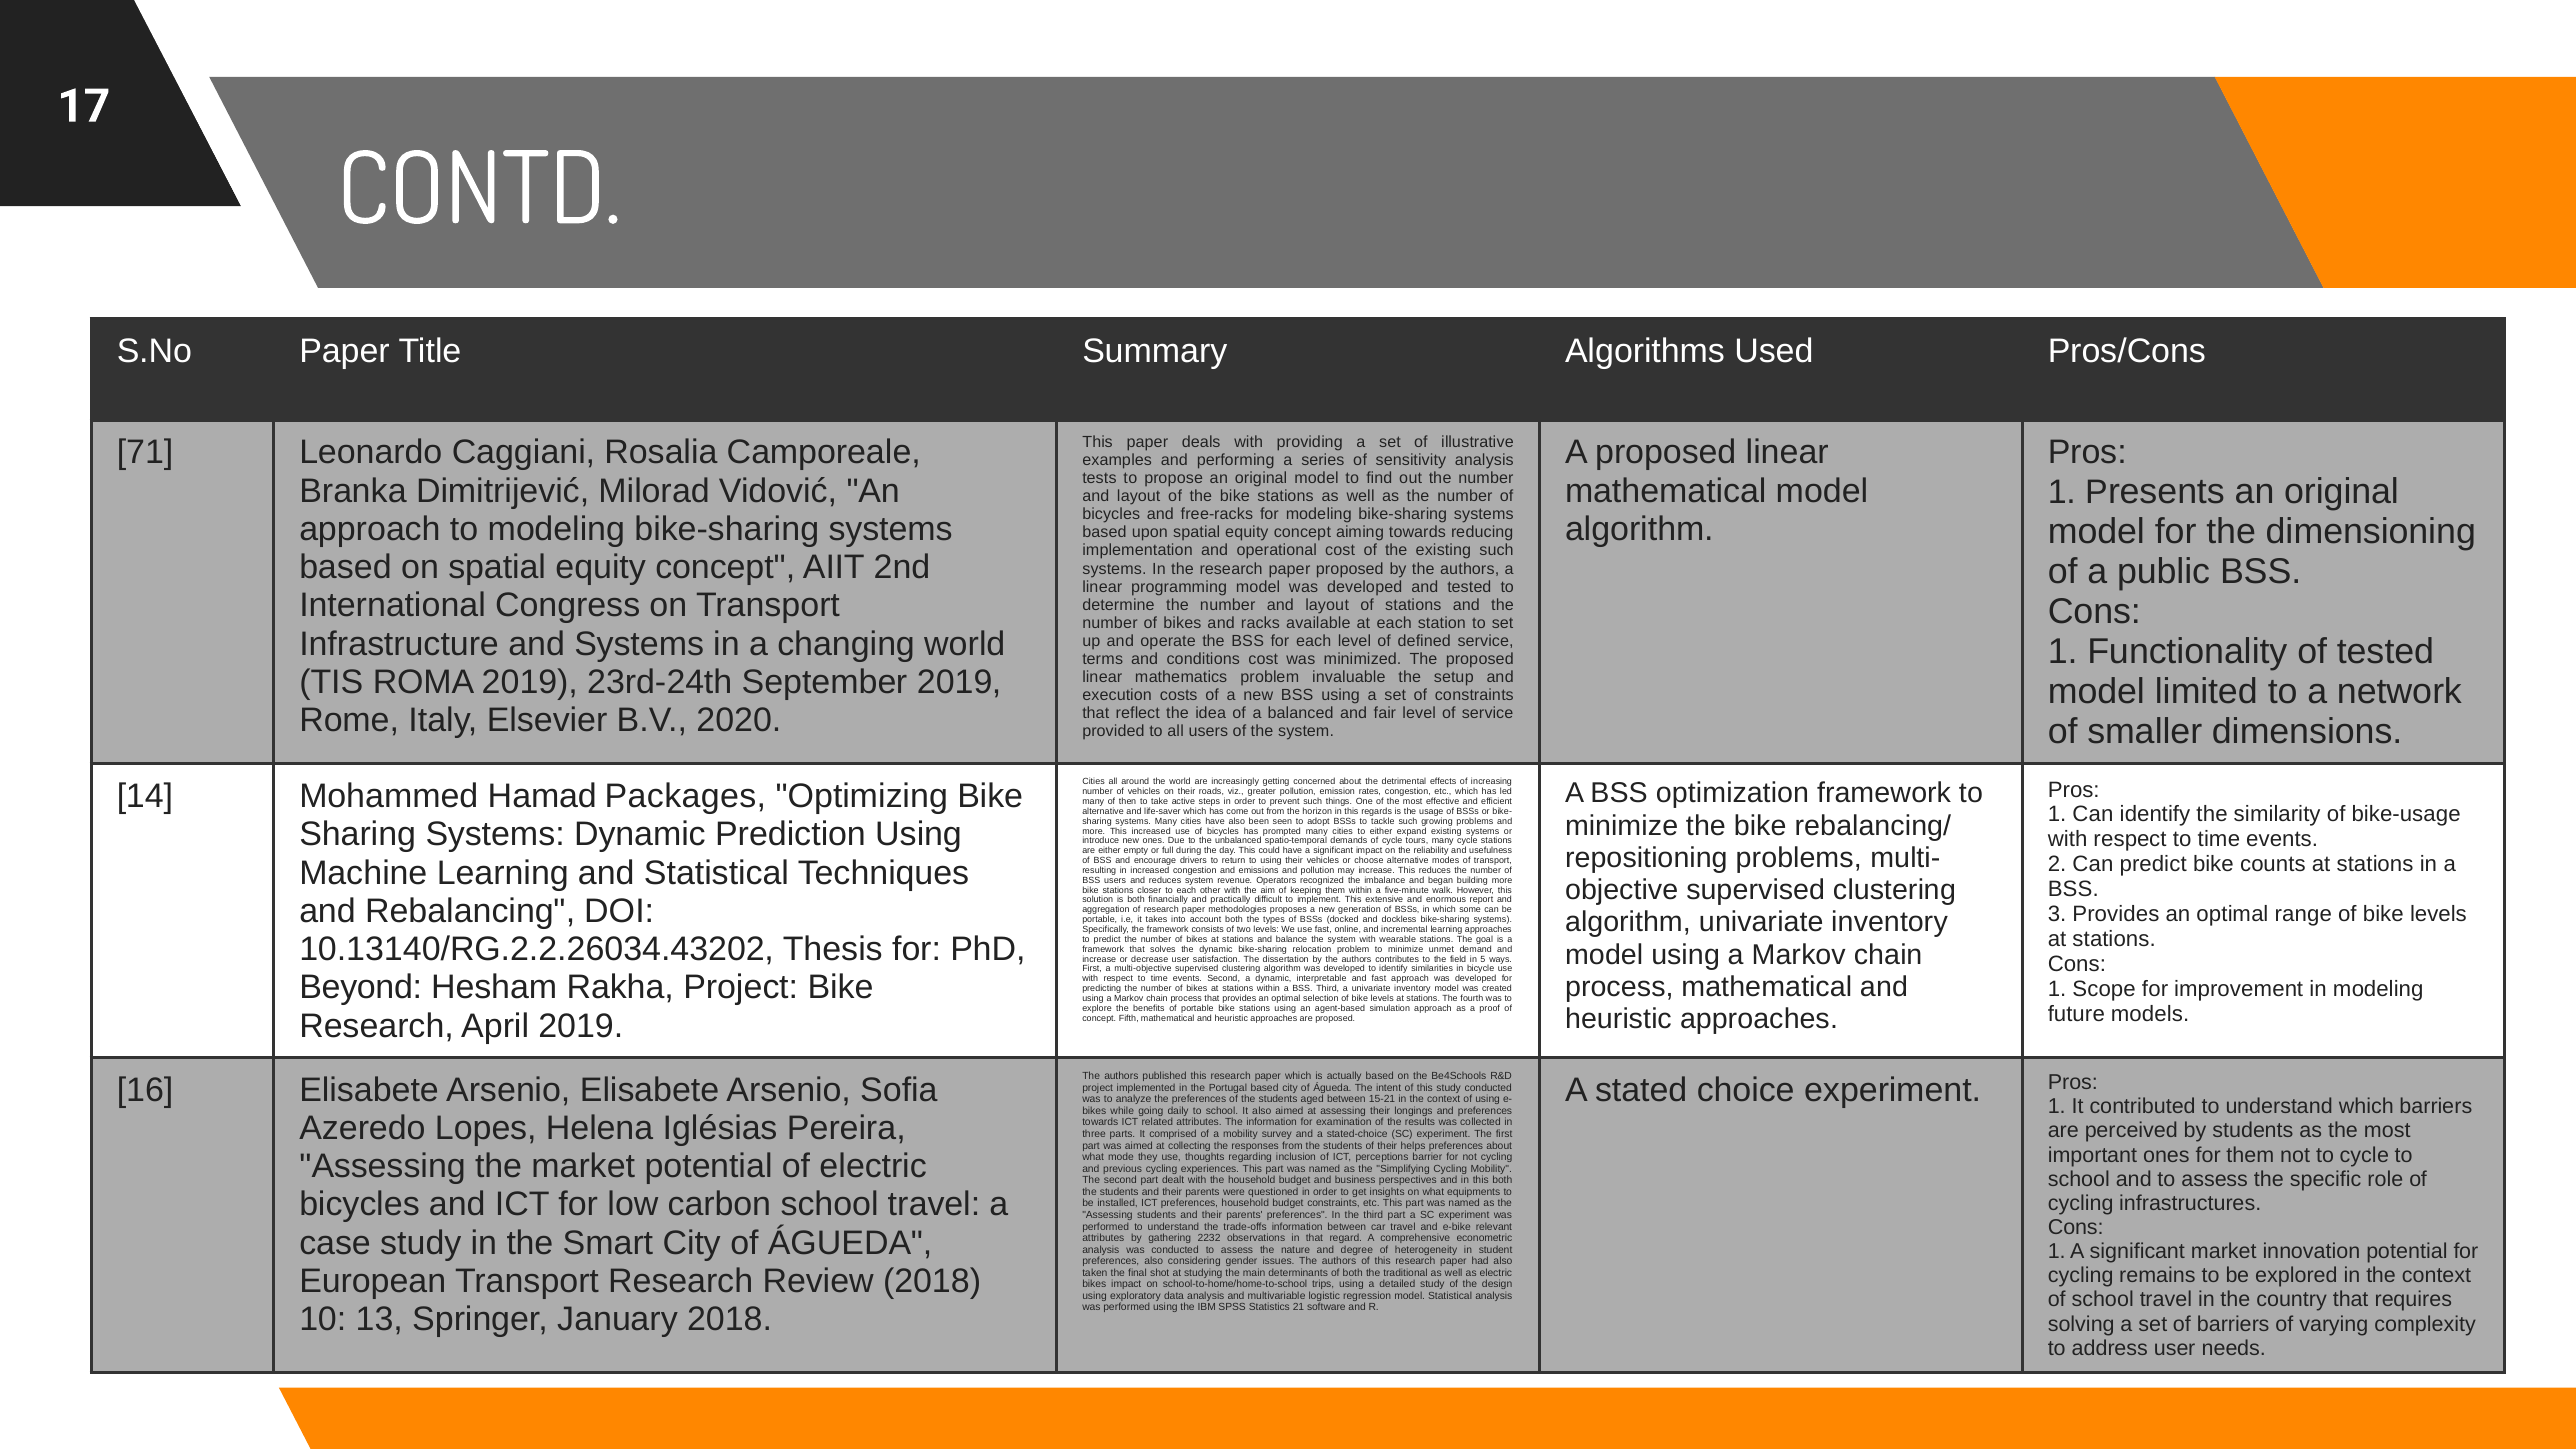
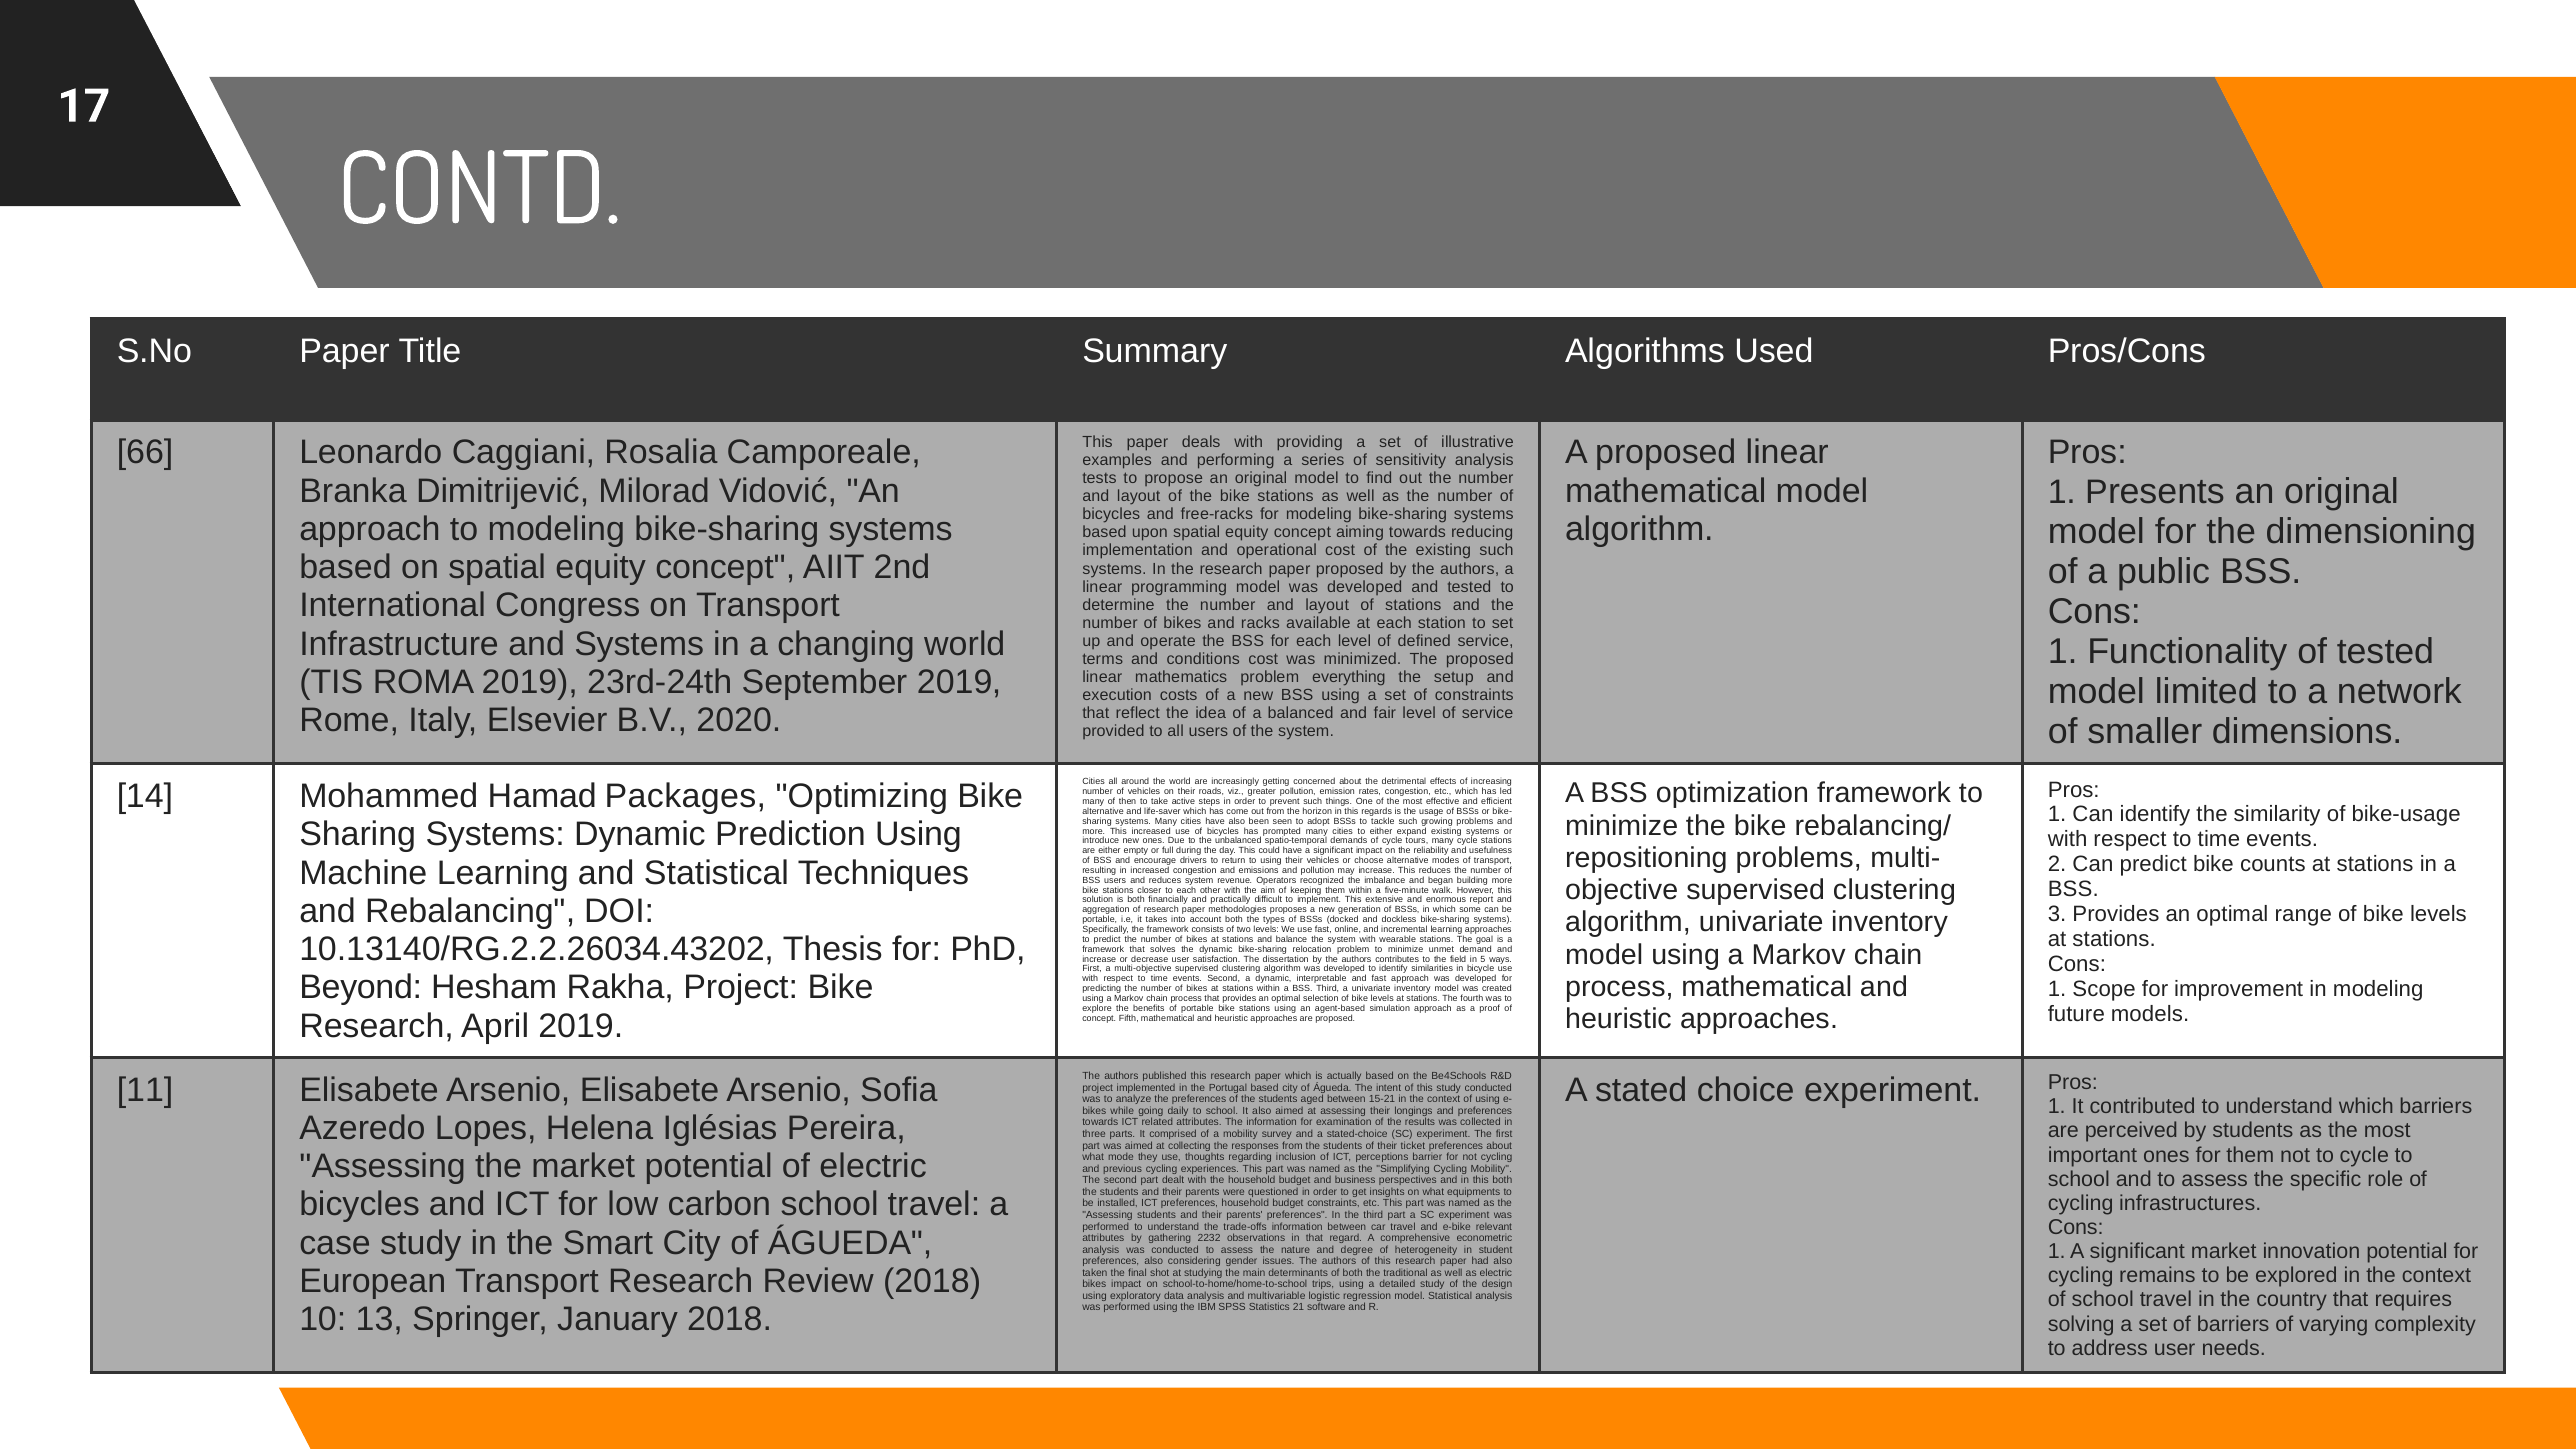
71: 71 -> 66
invaluable: invaluable -> everything
16: 16 -> 11
helps: helps -> ticket
